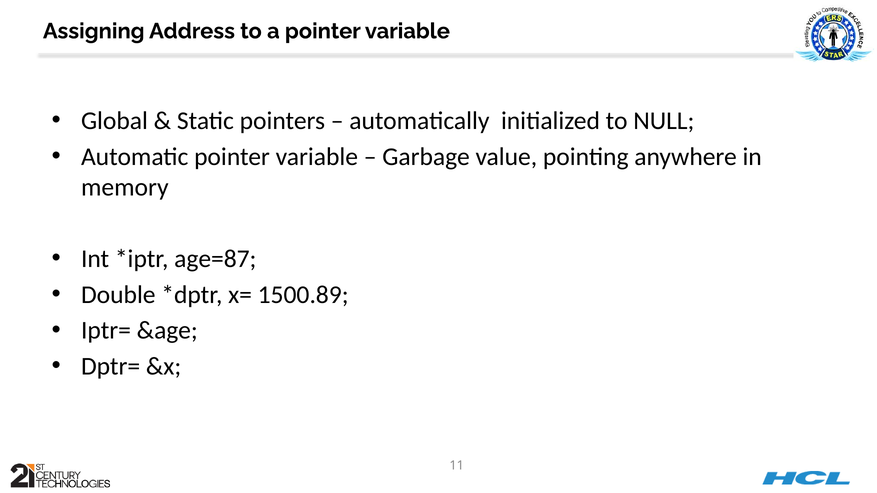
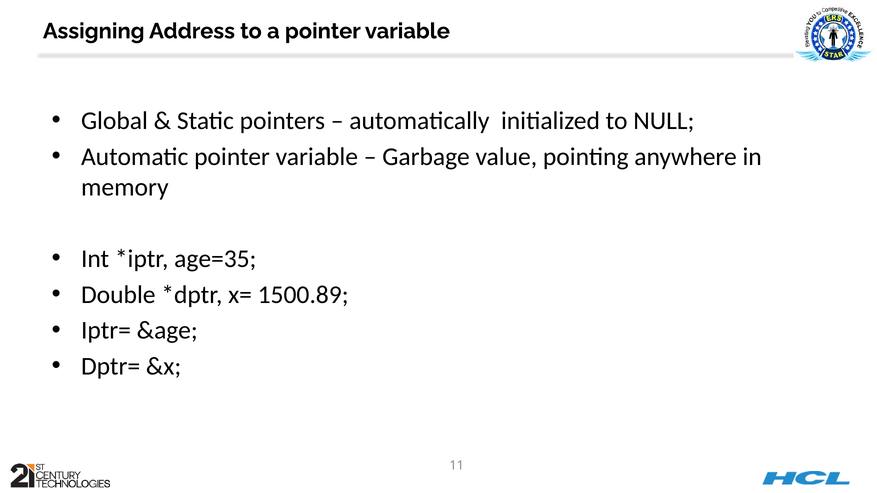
age=87: age=87 -> age=35
